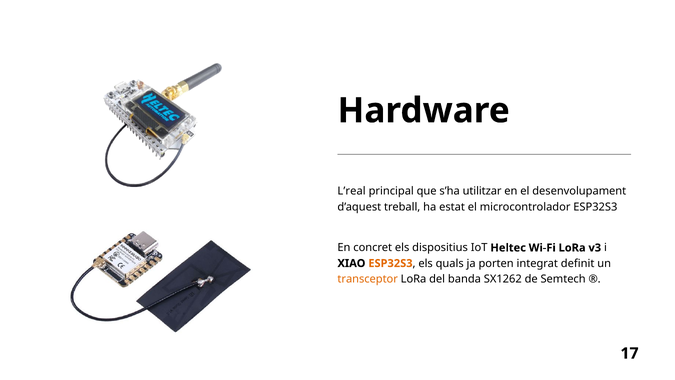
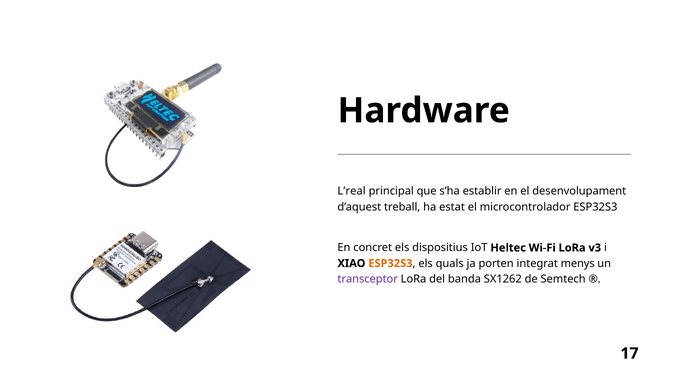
utilitzar: utilitzar -> establir
definit: definit -> menys
transceptor colour: orange -> purple
